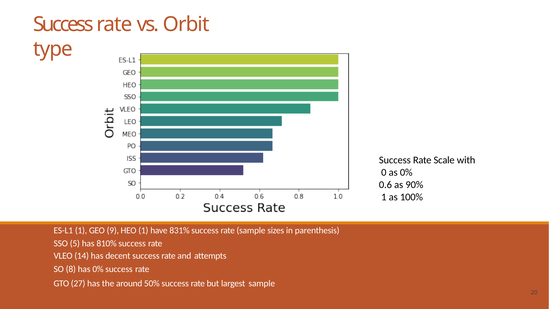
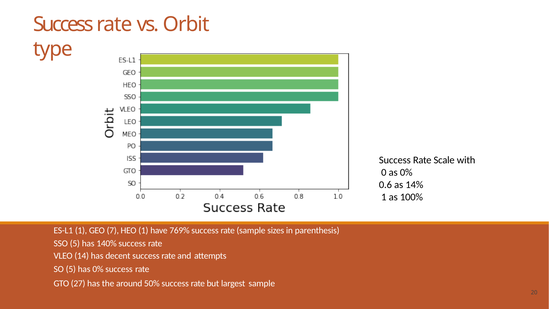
90%: 90% -> 14%
9: 9 -> 7
831%: 831% -> 769%
810%: 810% -> 140%
SO 8: 8 -> 5
